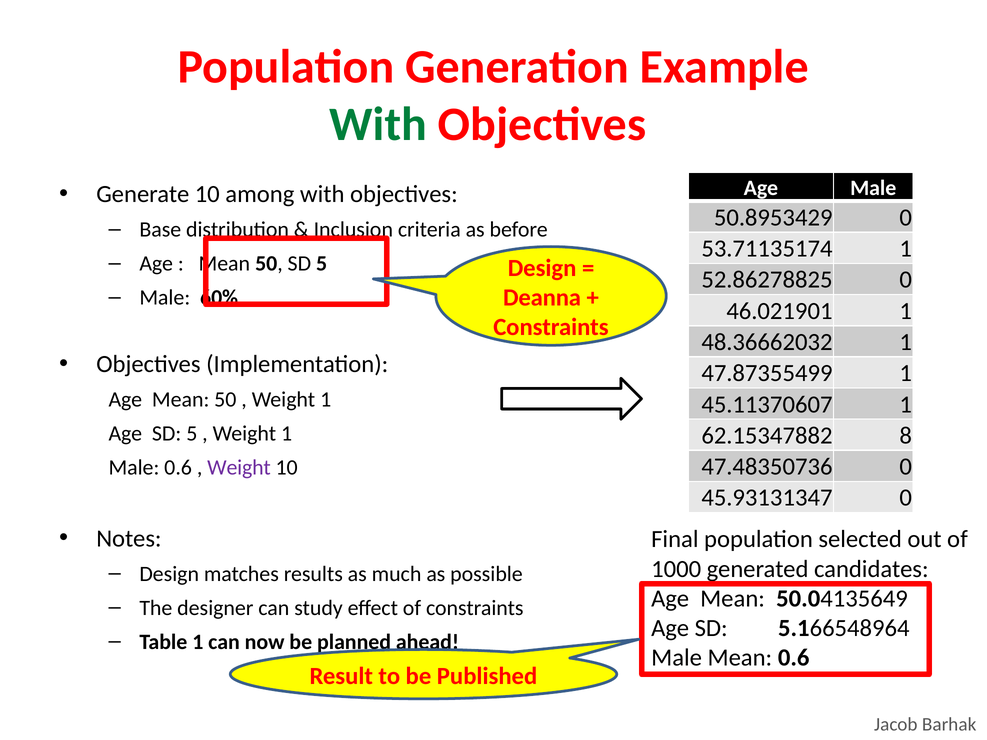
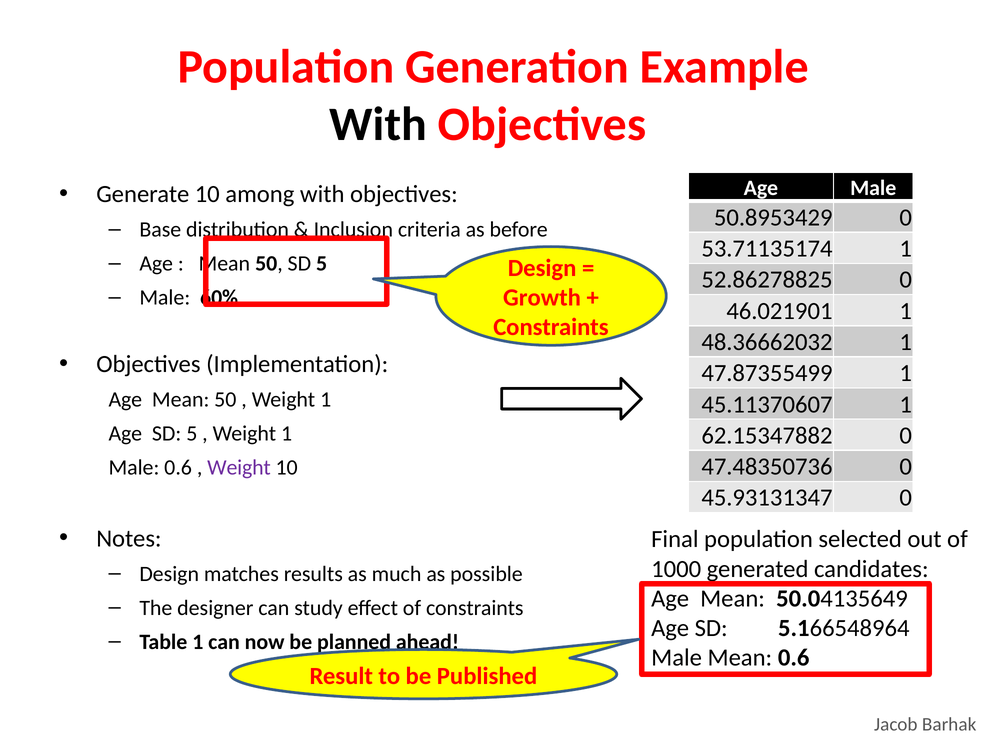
With at (378, 124) colour: green -> black
Deanna: Deanna -> Growth
62.15347882 8: 8 -> 0
